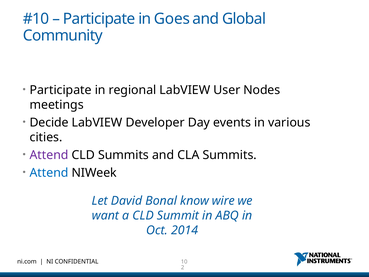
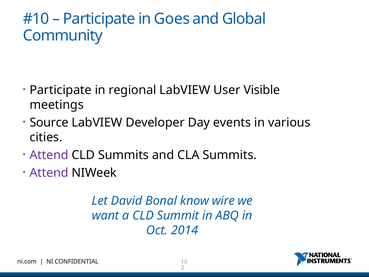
Nodes: Nodes -> Visible
Decide: Decide -> Source
Attend at (49, 173) colour: blue -> purple
